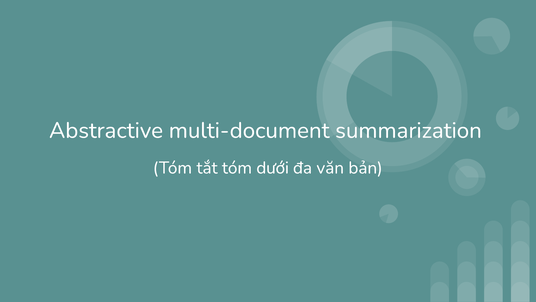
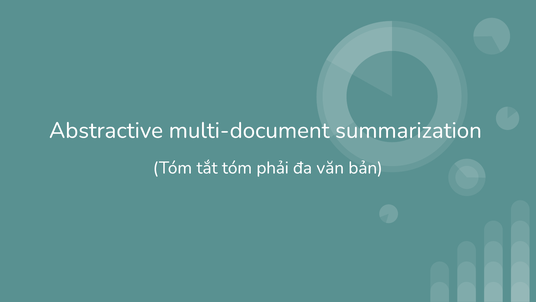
dưới: dưới -> phải
